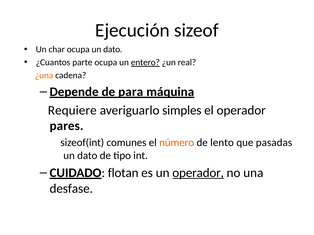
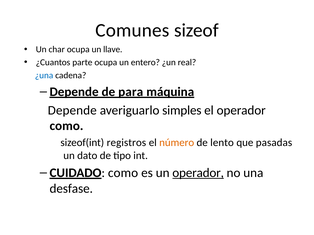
Ejecución: Ejecución -> Comunes
ocupa un dato: dato -> llave
entero underline: present -> none
¿una colour: orange -> blue
Requiere at (72, 110): Requiere -> Depende
pares at (66, 126): pares -> como
comunes: comunes -> registros
CUIDADO flotan: flotan -> como
